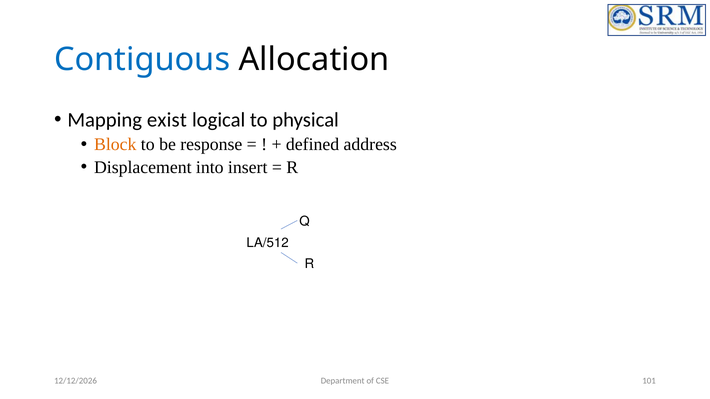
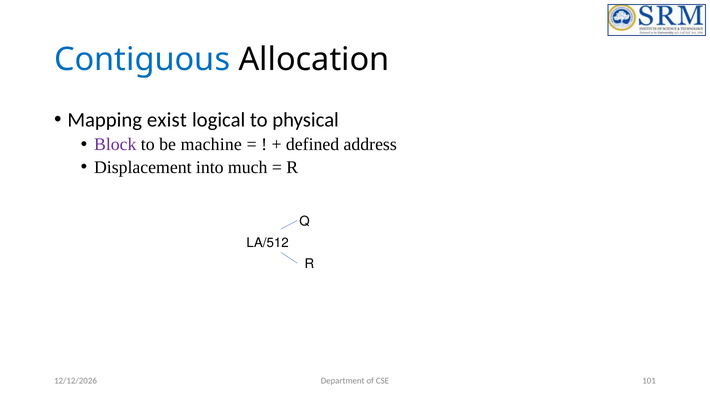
Block colour: orange -> purple
response: response -> machine
insert: insert -> much
